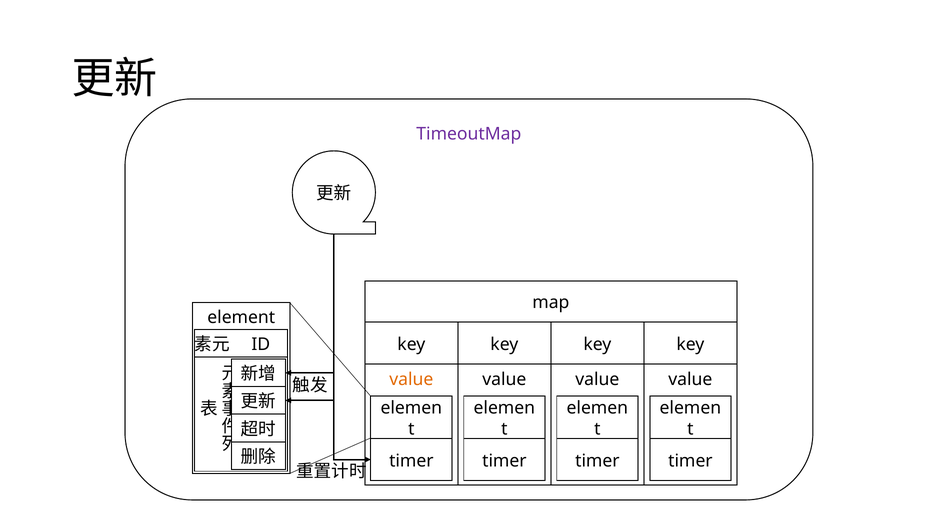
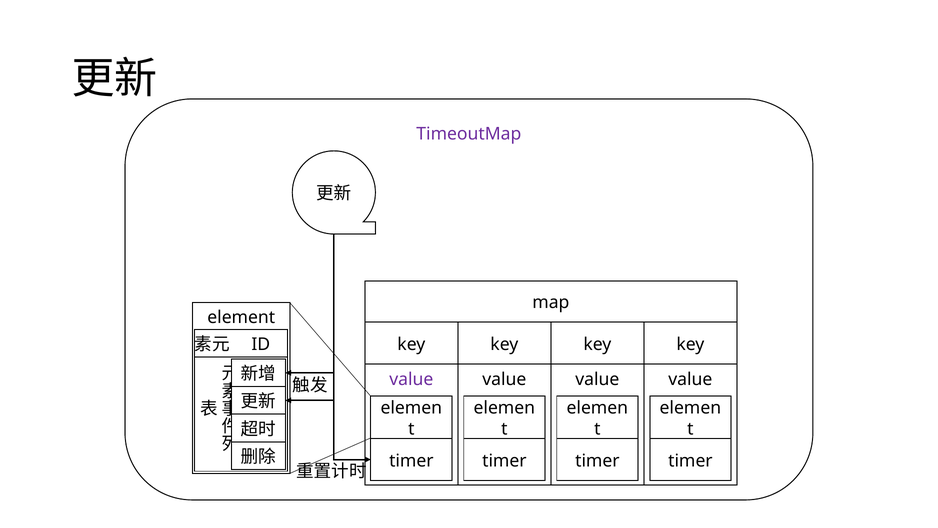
value at (411, 379) colour: orange -> purple
